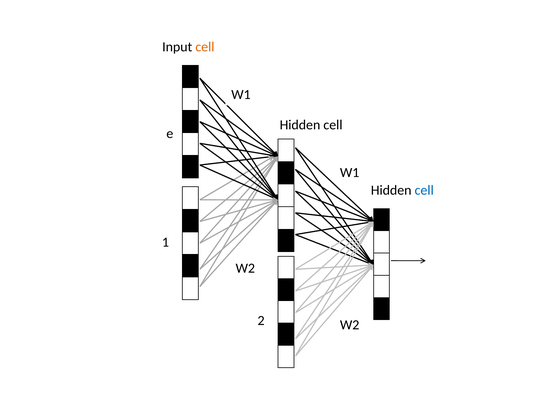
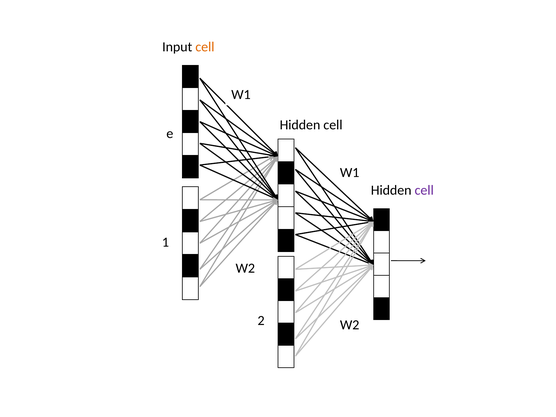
cell at (424, 190) colour: blue -> purple
